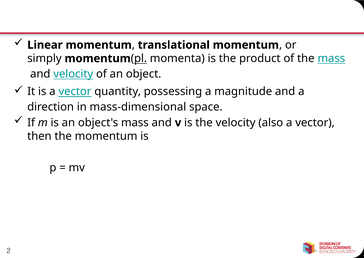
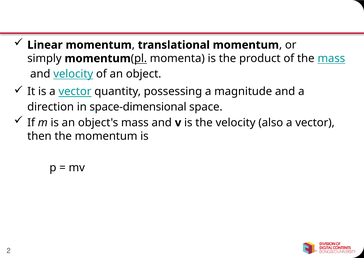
mass-dimensional: mass-dimensional -> space-dimensional
